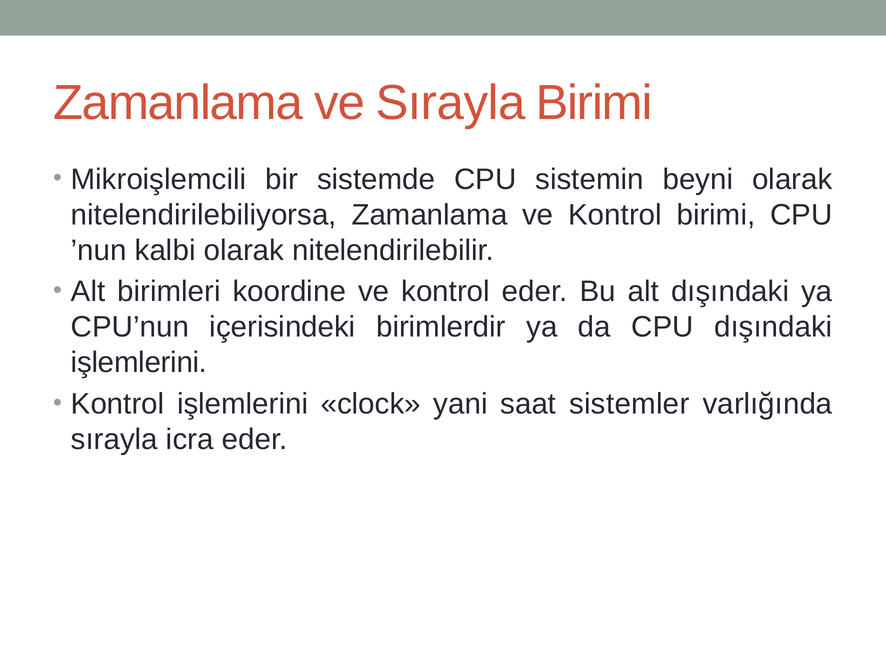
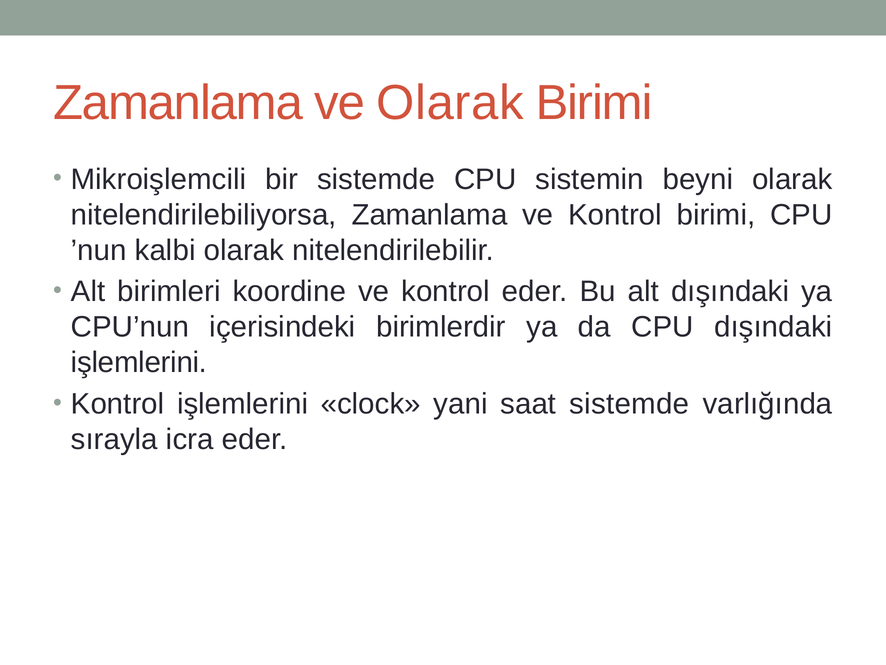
ve Sırayla: Sırayla -> Olarak
saat sistemler: sistemler -> sistemde
